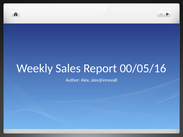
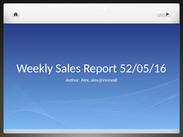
00/05/16: 00/05/16 -> 52/05/16
